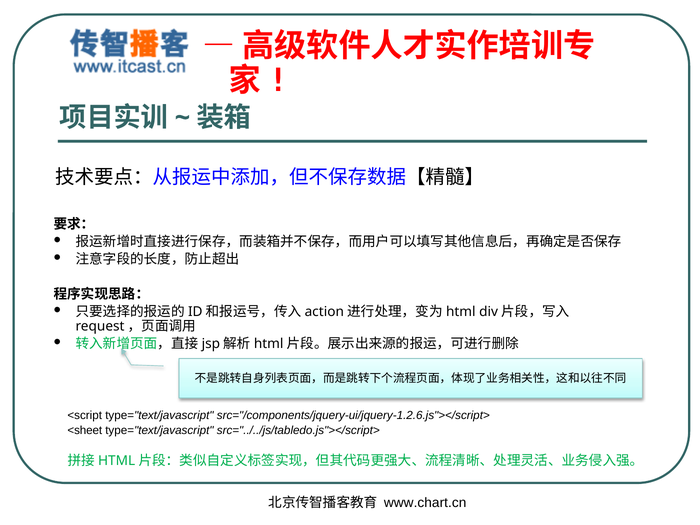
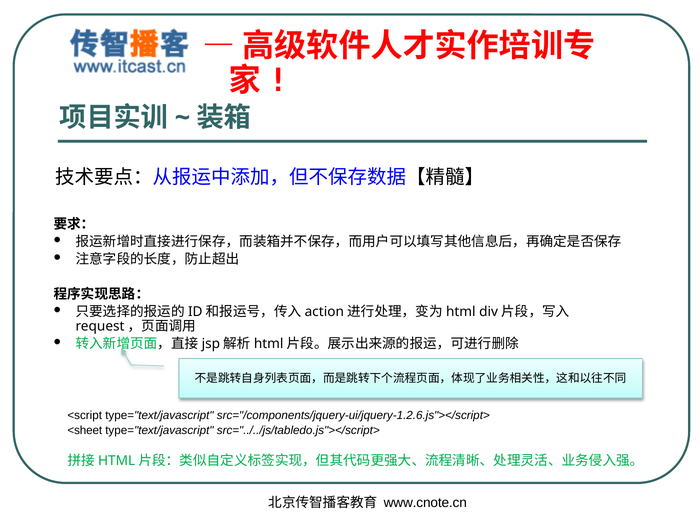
www.chart.cn: www.chart.cn -> www.cnote.cn
